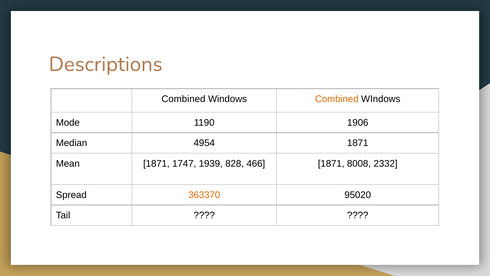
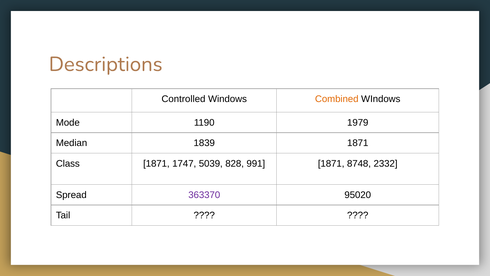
Combined at (183, 99): Combined -> Controlled
1906: 1906 -> 1979
4954: 4954 -> 1839
Mean: Mean -> Class
1939: 1939 -> 5039
466: 466 -> 991
8008: 8008 -> 8748
363370 colour: orange -> purple
